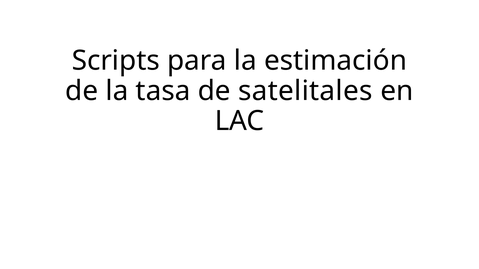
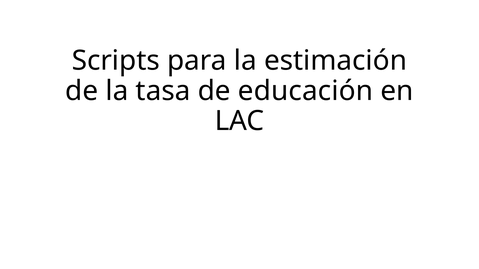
satelitales: satelitales -> educación
